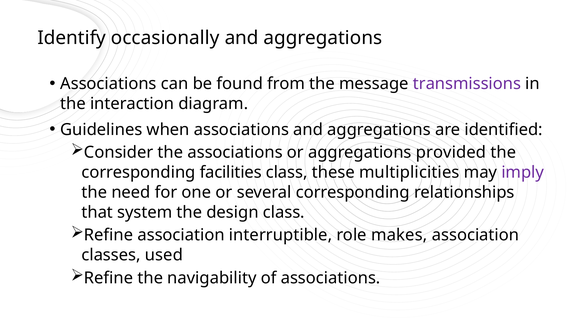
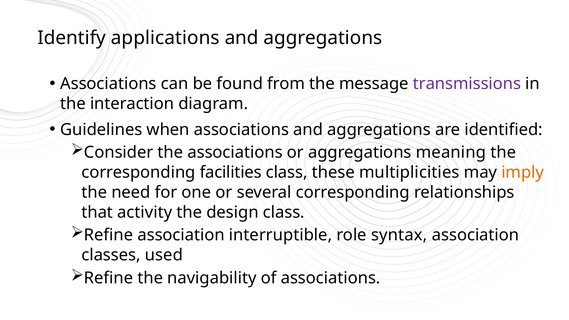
occasionally: occasionally -> applications
provided: provided -> meaning
imply colour: purple -> orange
system: system -> activity
makes: makes -> syntax
